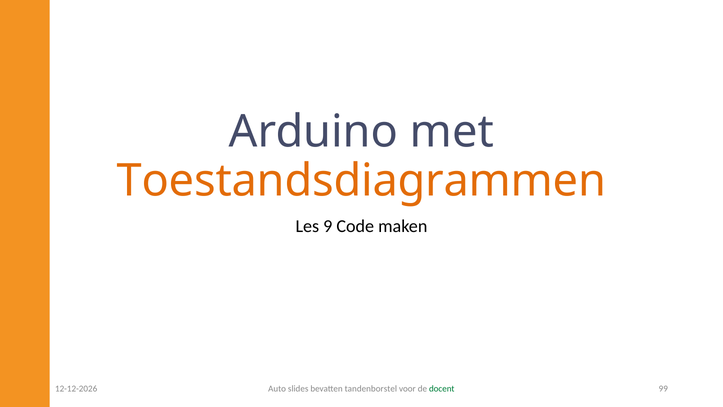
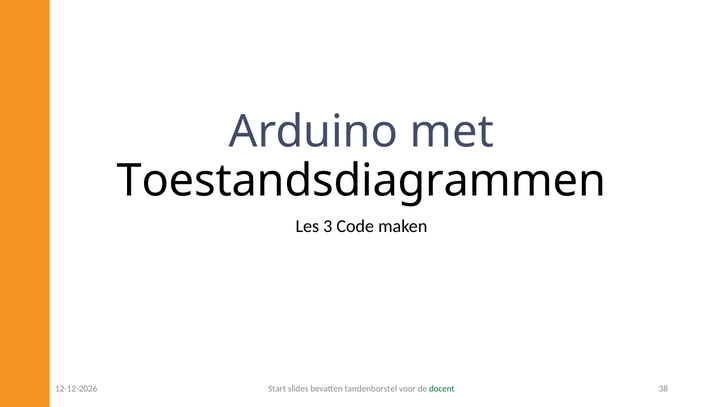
Toestandsdiagrammen colour: orange -> black
9: 9 -> 3
99: 99 -> 38
Auto: Auto -> Start
